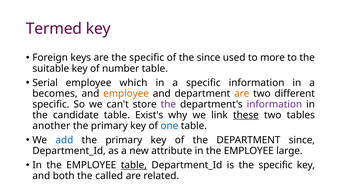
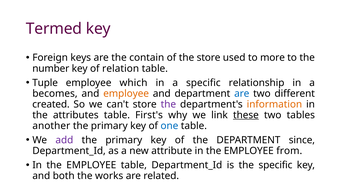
are the specific: specific -> contain
the since: since -> store
suitable: suitable -> number
number: number -> relation
Serial: Serial -> Tuple
specific information: information -> relationship
are at (242, 93) colour: orange -> blue
specific at (51, 104): specific -> created
information at (274, 104) colour: purple -> orange
candidate: candidate -> attributes
Exist's: Exist's -> First's
add colour: blue -> purple
large: large -> from
table at (134, 165) underline: present -> none
called: called -> works
